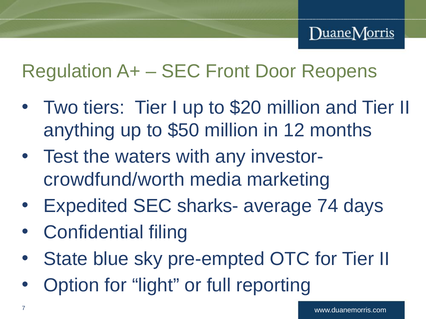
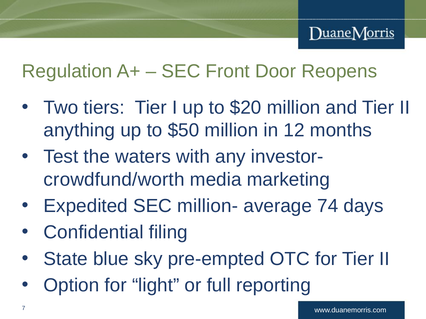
sharks-: sharks- -> million-
